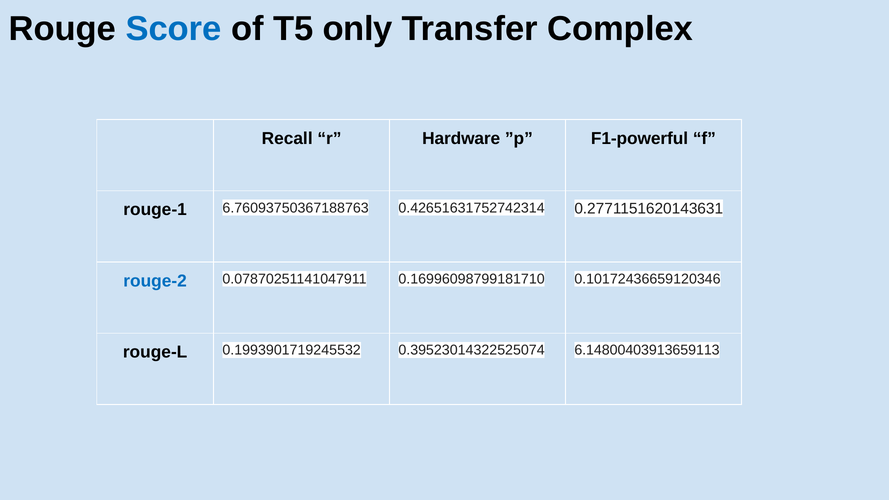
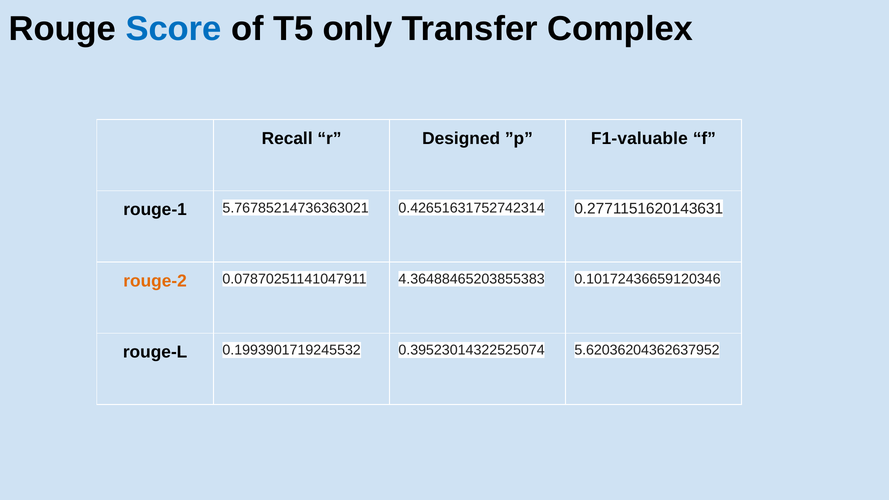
Hardware: Hardware -> Designed
F1-powerful: F1-powerful -> F1-valuable
6.76093750367188763: 6.76093750367188763 -> 5.76785214736363021
rouge-2 colour: blue -> orange
0.16996098799181710: 0.16996098799181710 -> 4.36488465203855383
6.14800403913659113: 6.14800403913659113 -> 5.62036204362637952
